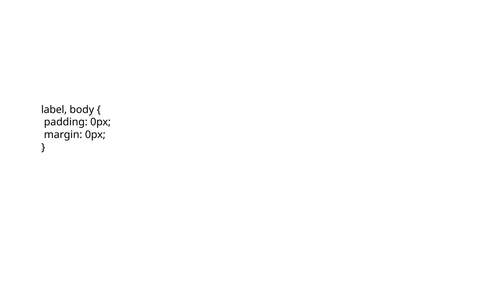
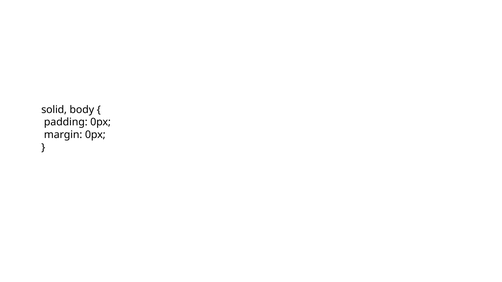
label: label -> solid
